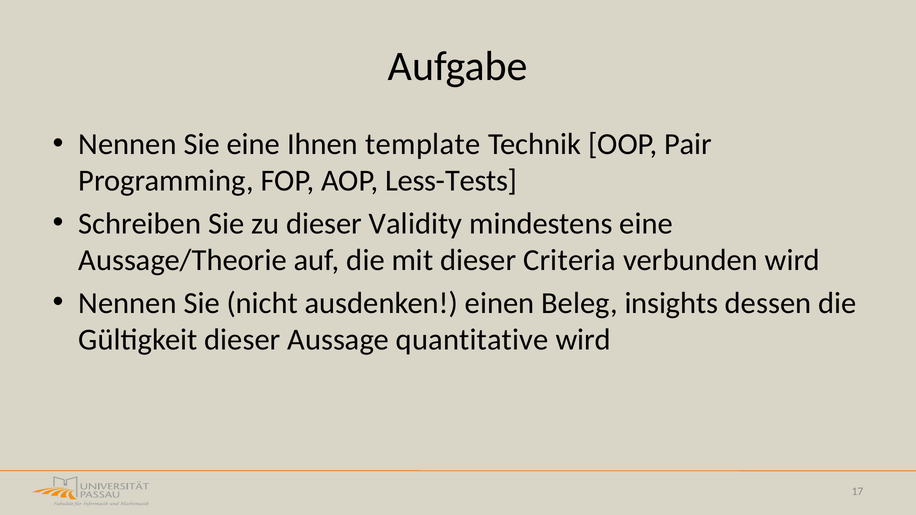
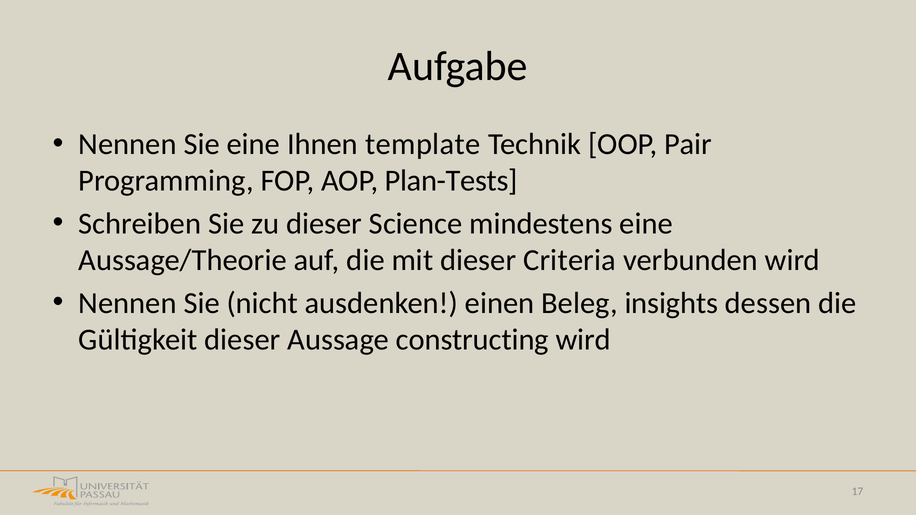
Less-Tests: Less-Tests -> Plan-Tests
Validity: Validity -> Science
quantitative: quantitative -> constructing
